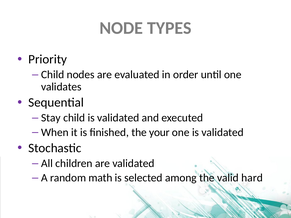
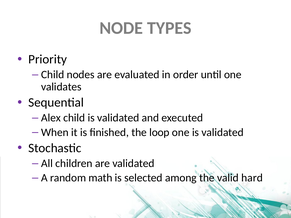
Stay: Stay -> Alex
your: your -> loop
